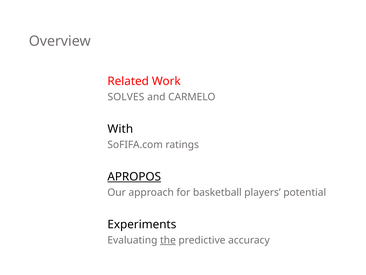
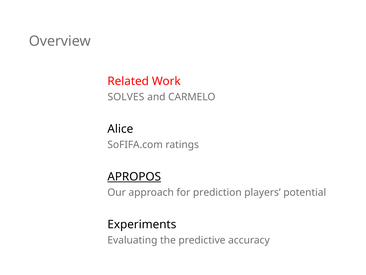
With: With -> Alice
basketball: basketball -> prediction
the underline: present -> none
